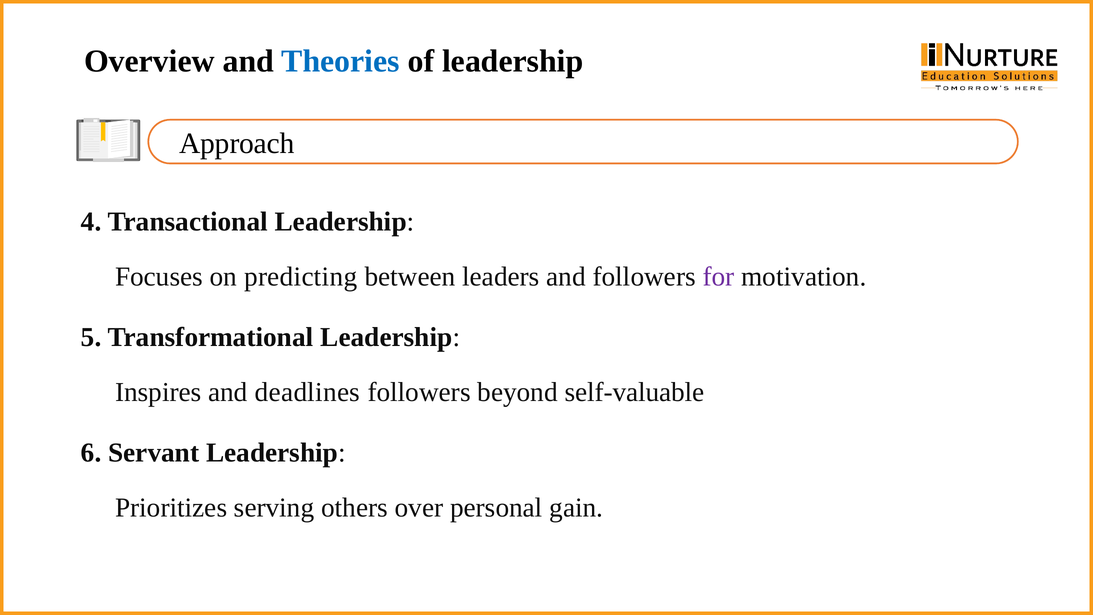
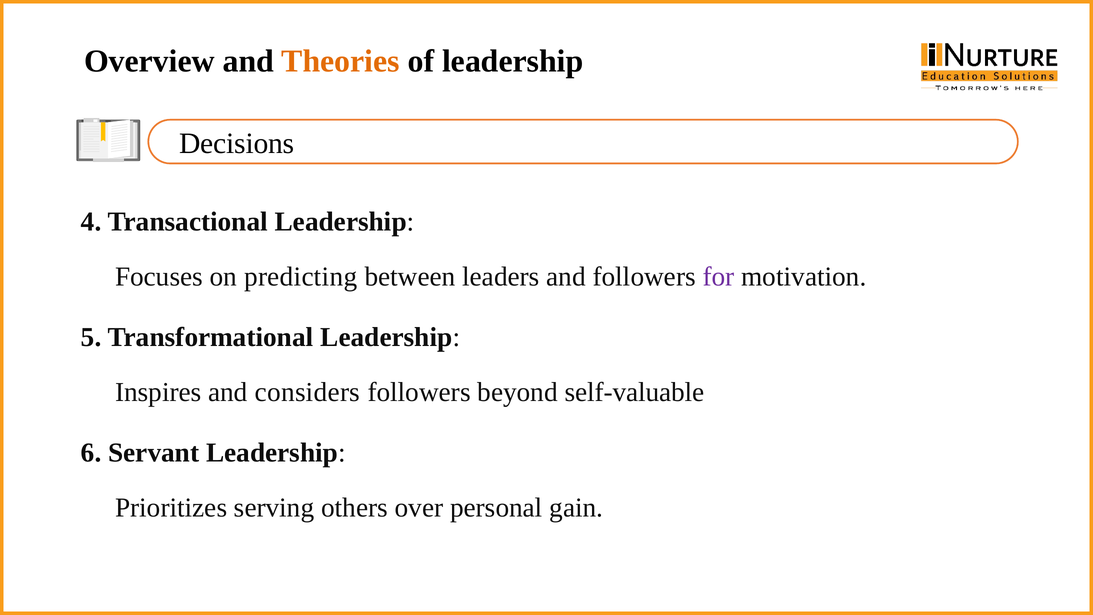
Theories colour: blue -> orange
Approach: Approach -> Decisions
deadlines: deadlines -> considers
